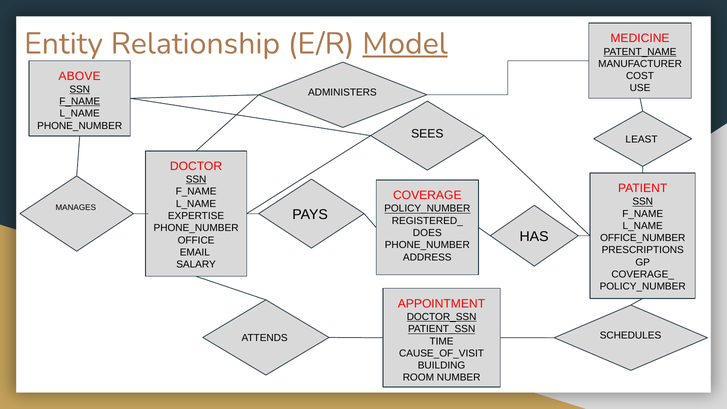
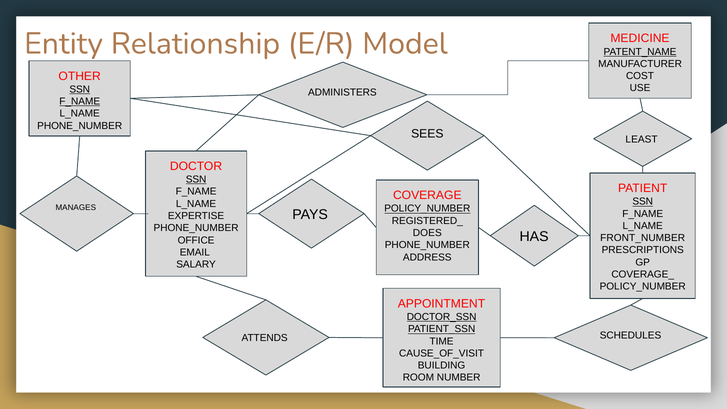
Model underline: present -> none
ABOVE: ABOVE -> OTHER
OFFICE_NUMBER: OFFICE_NUMBER -> FRONT_NUMBER
